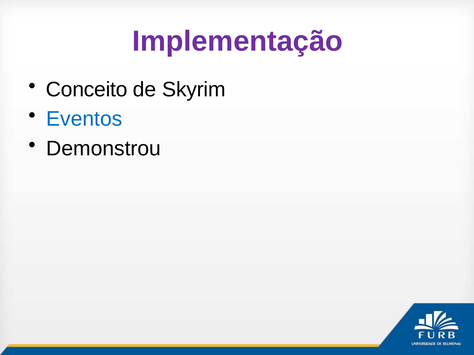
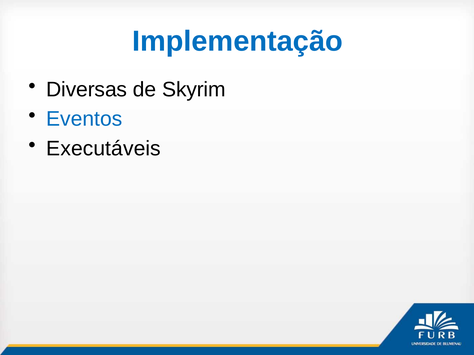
Implementação colour: purple -> blue
Conceito: Conceito -> Diversas
Demonstrou: Demonstrou -> Executáveis
